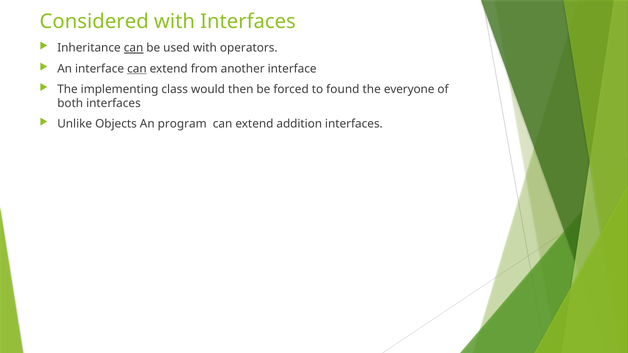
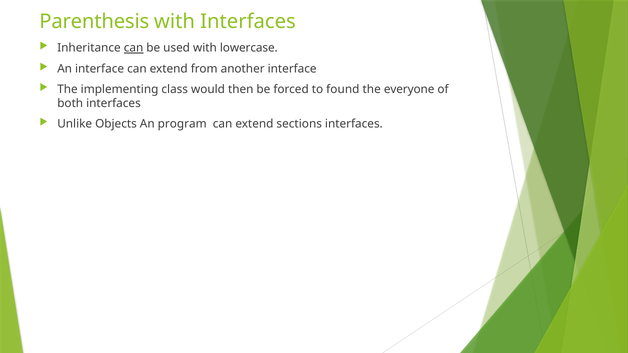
Considered: Considered -> Parenthesis
operators: operators -> lowercase
can at (137, 69) underline: present -> none
addition: addition -> sections
